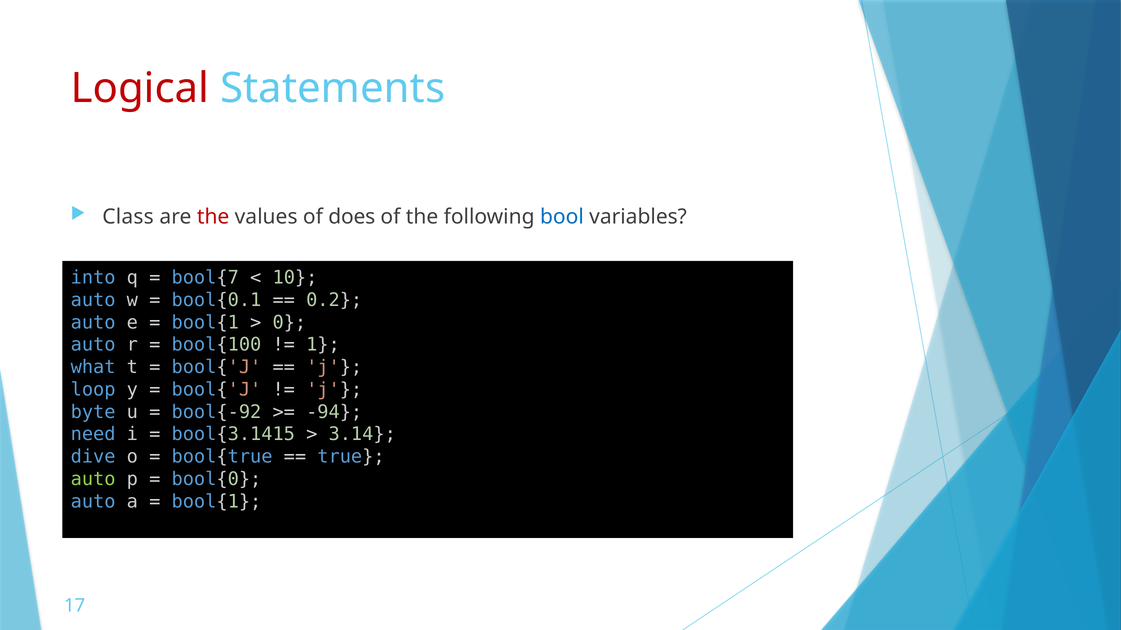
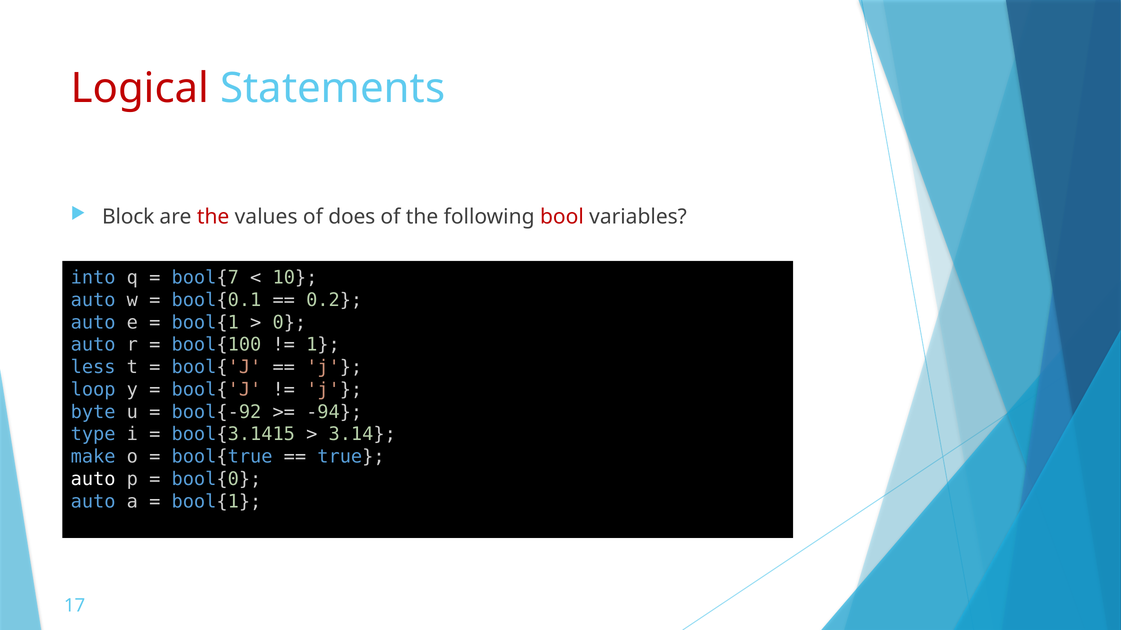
Class: Class -> Block
bool colour: blue -> red
what: what -> less
need: need -> type
dive: dive -> make
auto at (93, 480) colour: light green -> white
